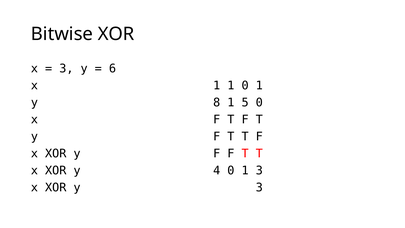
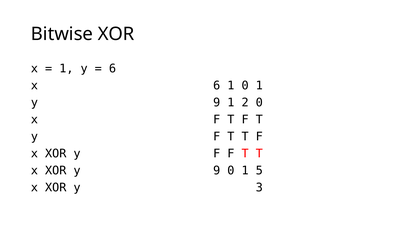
3 at (66, 68): 3 -> 1
x 1: 1 -> 6
8 at (217, 102): 8 -> 9
5: 5 -> 2
XOR y 4: 4 -> 9
1 3: 3 -> 5
